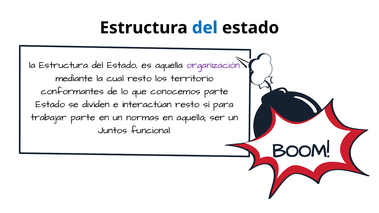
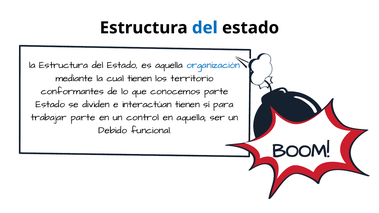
organización colour: purple -> blue
cual resto: resto -> tienen
interactúan resto: resto -> tienen
normas: normas -> control
Juntos: Juntos -> Debido
